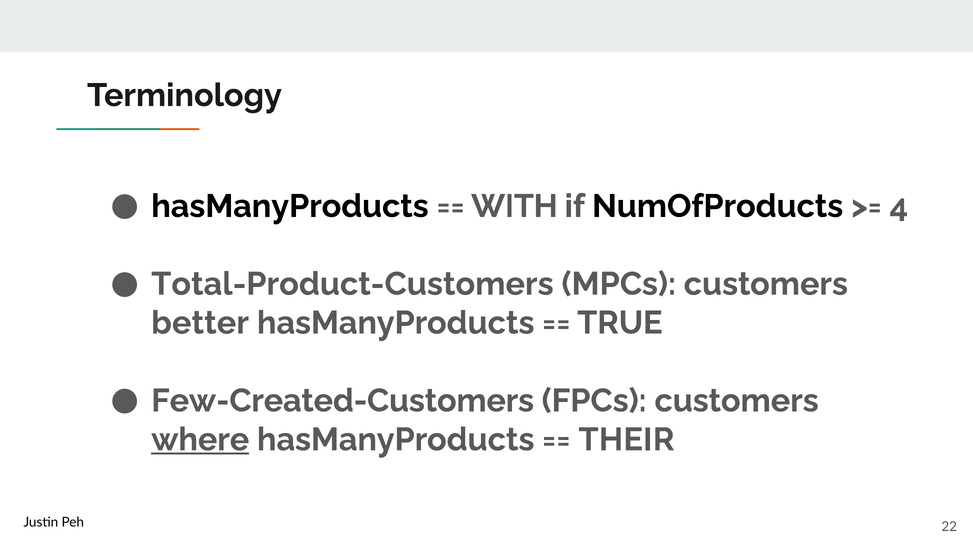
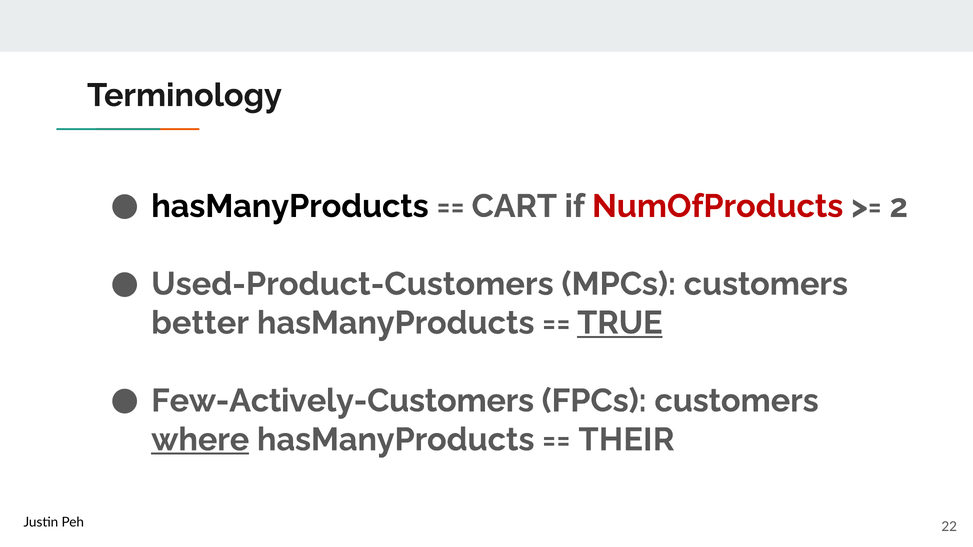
WITH: WITH -> CART
NumOfProducts colour: black -> red
4: 4 -> 2
Total-Product-Customers: Total-Product-Customers -> Used-Product-Customers
TRUE underline: none -> present
Few-Created-Customers: Few-Created-Customers -> Few-Actively-Customers
